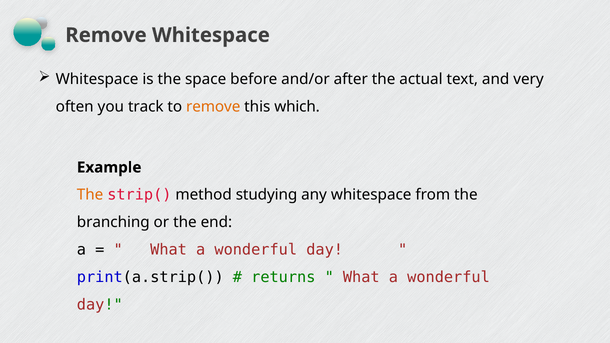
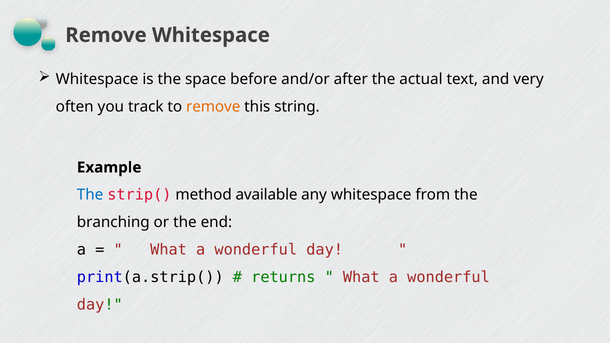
which: which -> string
The at (90, 195) colour: orange -> blue
studying: studying -> available
